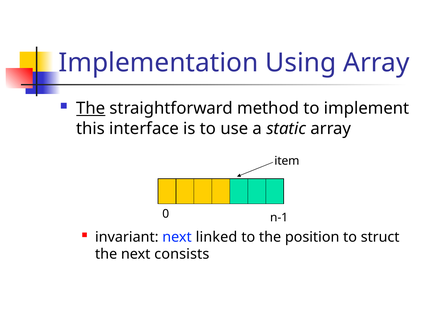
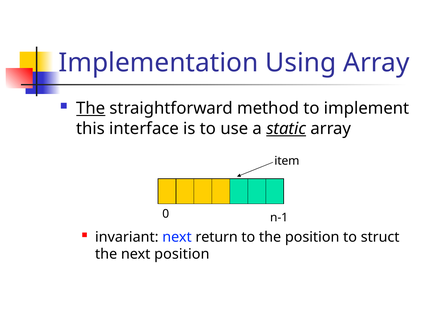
static underline: none -> present
linked: linked -> return
next consists: consists -> position
